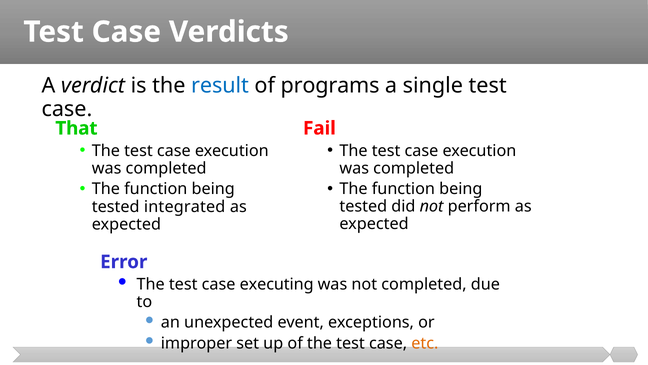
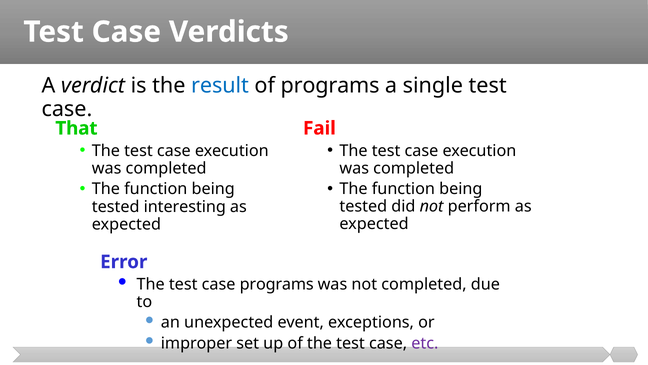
integrated: integrated -> interesting
case executing: executing -> programs
etc colour: orange -> purple
